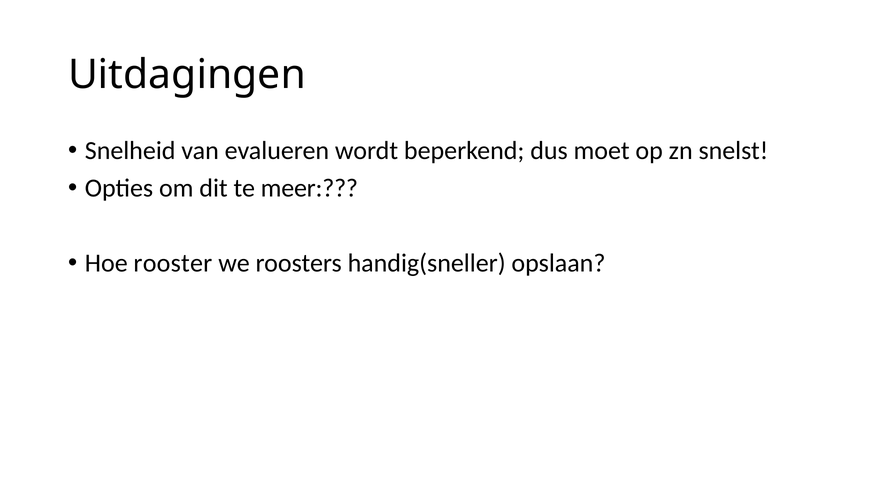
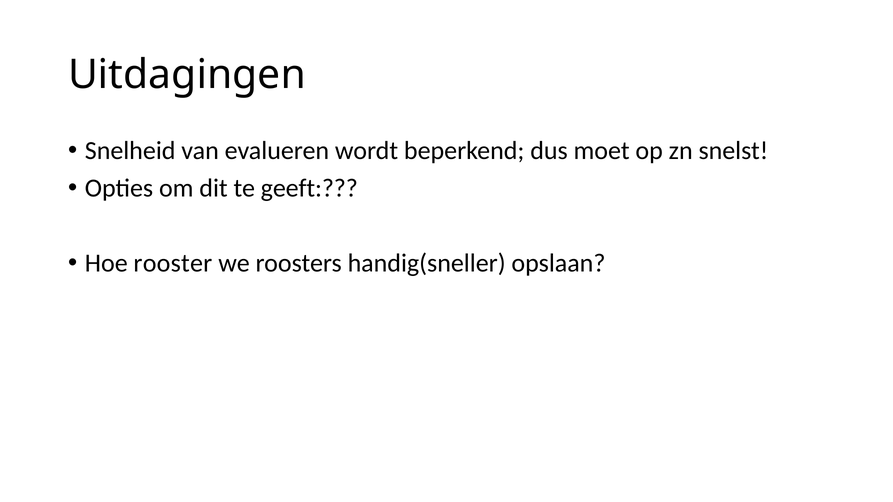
meer: meer -> geeft
